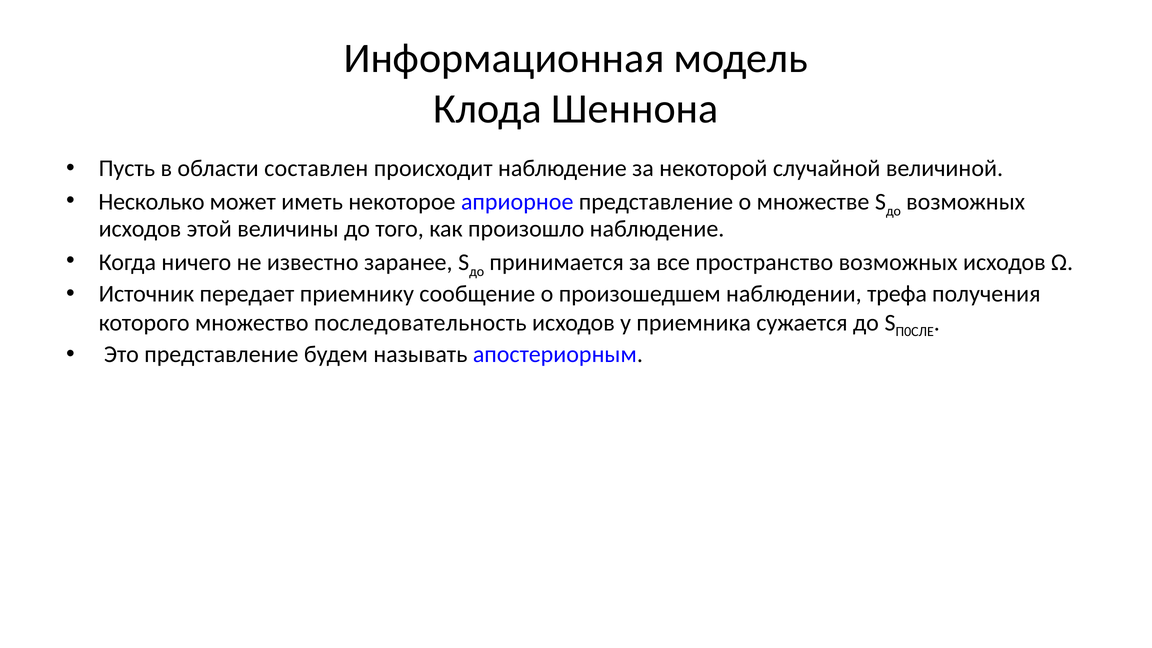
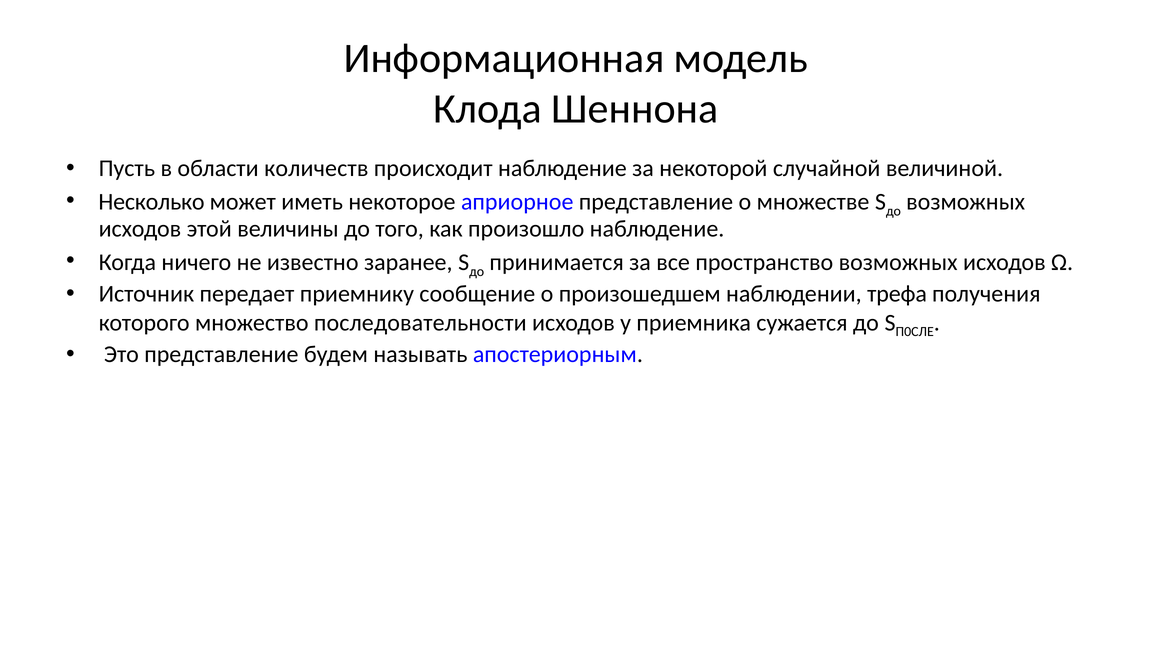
составлен: составлен -> количеств
последовательность: последовательность -> последовательности
